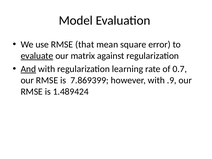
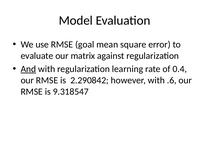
that: that -> goal
evaluate underline: present -> none
0.7: 0.7 -> 0.4
7.869399: 7.869399 -> 2.290842
.9: .9 -> .6
1.489424: 1.489424 -> 9.318547
